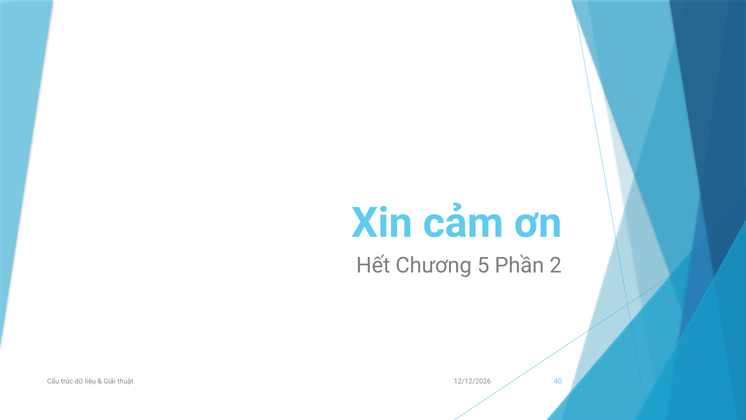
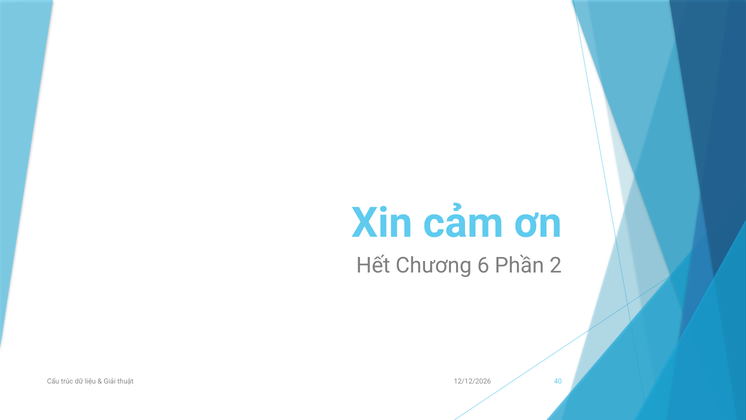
5: 5 -> 6
